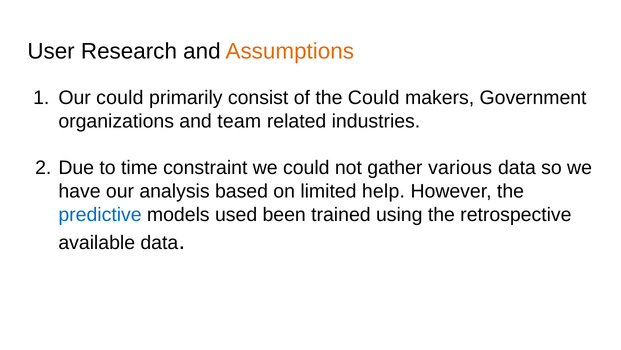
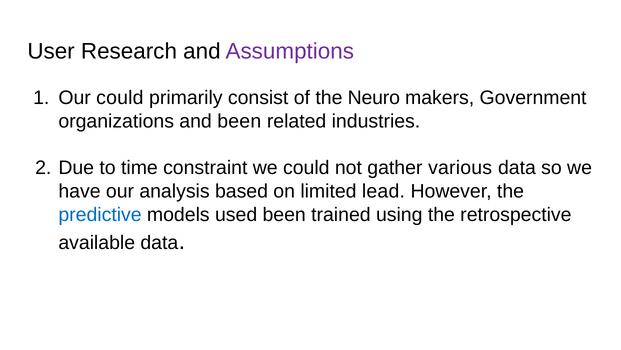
Assumptions colour: orange -> purple
the Could: Could -> Neuro
and team: team -> been
help: help -> lead
